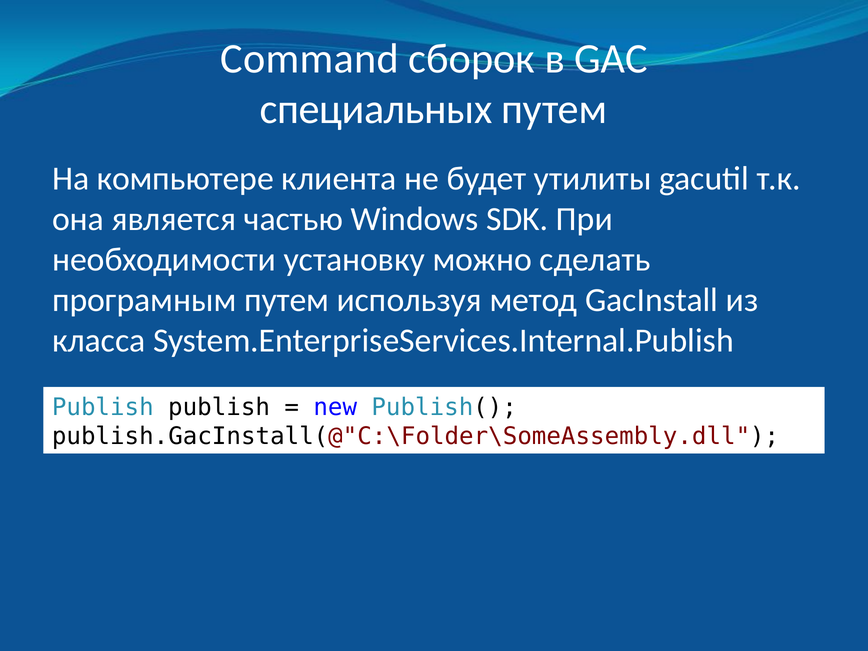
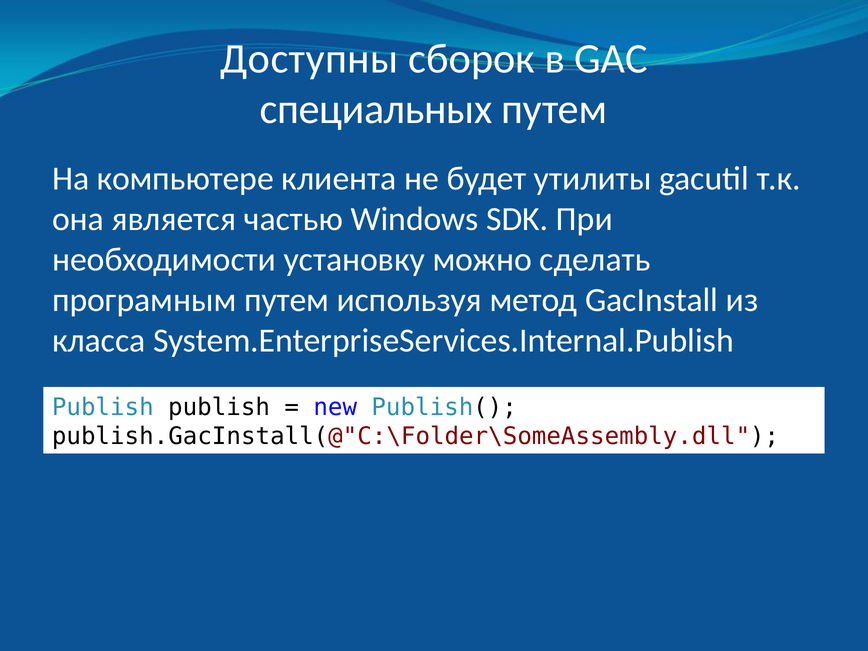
Command: Command -> Доступны
